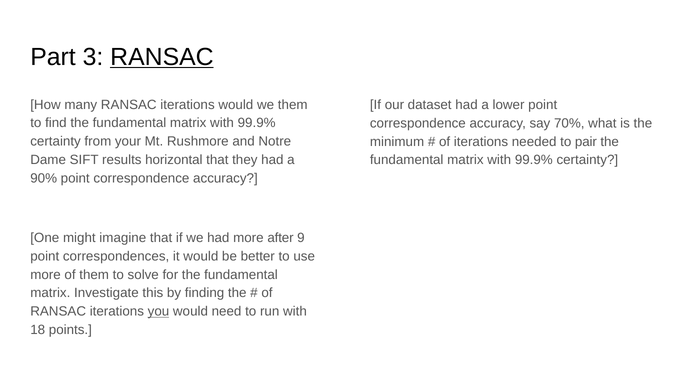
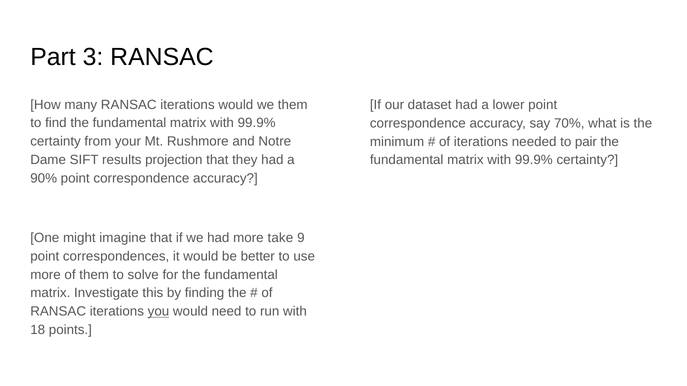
RANSAC at (162, 57) underline: present -> none
horizontal: horizontal -> projection
after: after -> take
